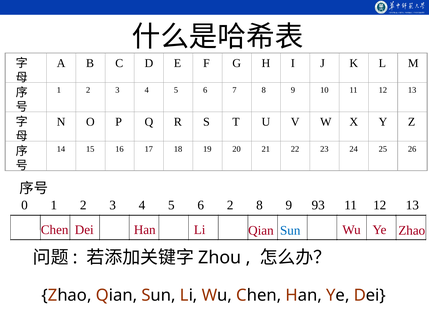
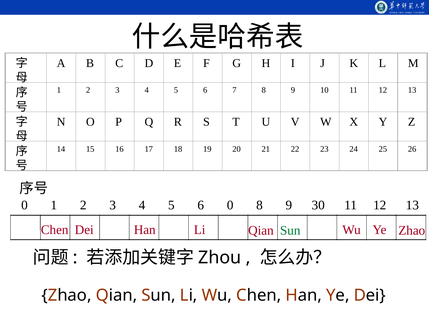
6 2: 2 -> 0
93: 93 -> 30
Sun at (290, 230) colour: blue -> green
